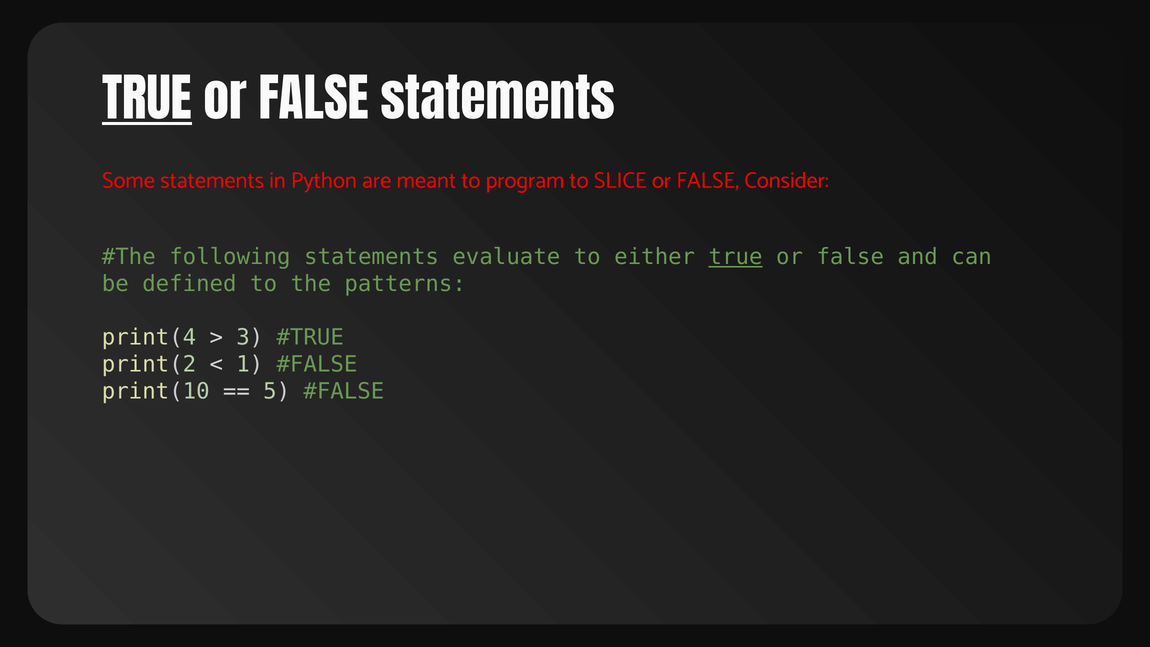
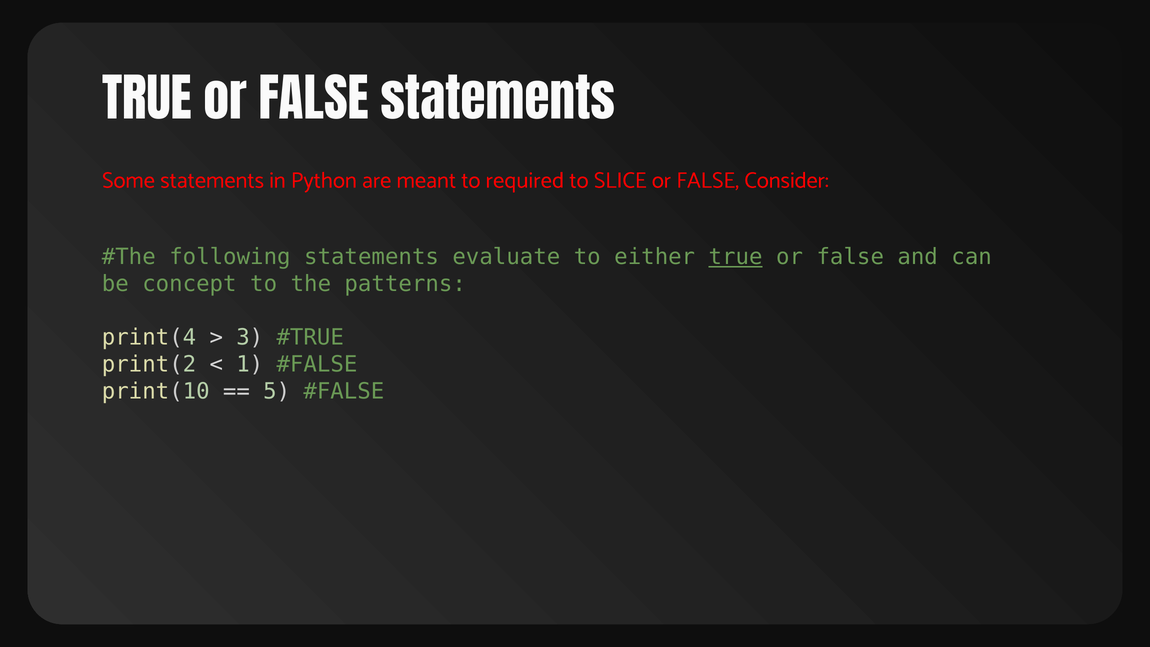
TRUE at (147, 102) underline: present -> none
program: program -> required
defined: defined -> concept
